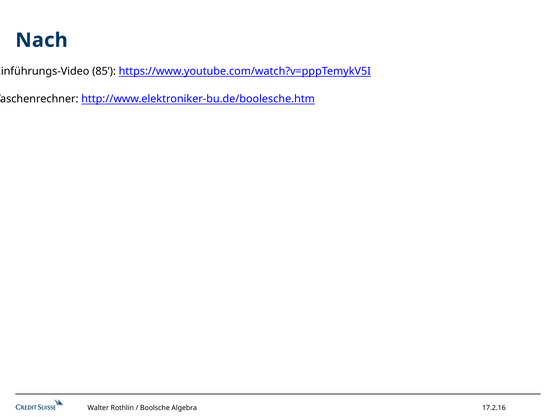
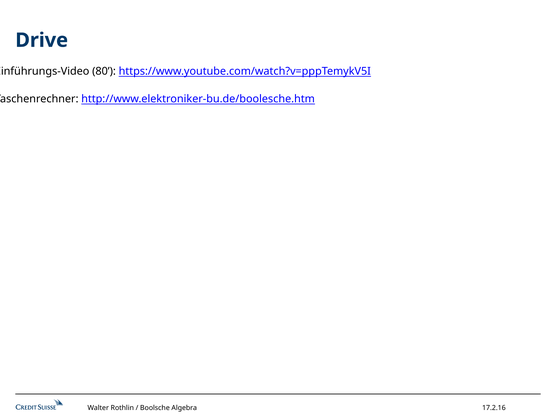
Nach: Nach -> Drive
85: 85 -> 80
